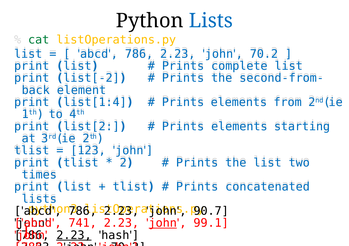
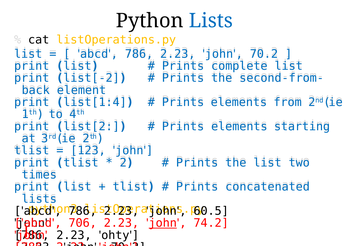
cat colour: green -> black
90.7: 90.7 -> 60.5
741: 741 -> 706
99.1: 99.1 -> 74.2
2.23 at (74, 235) underline: present -> none
hash: hash -> ohty
